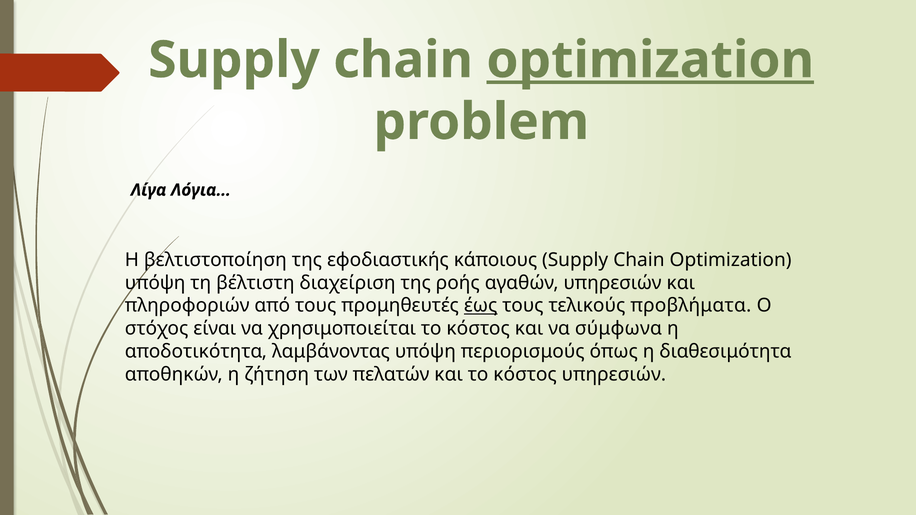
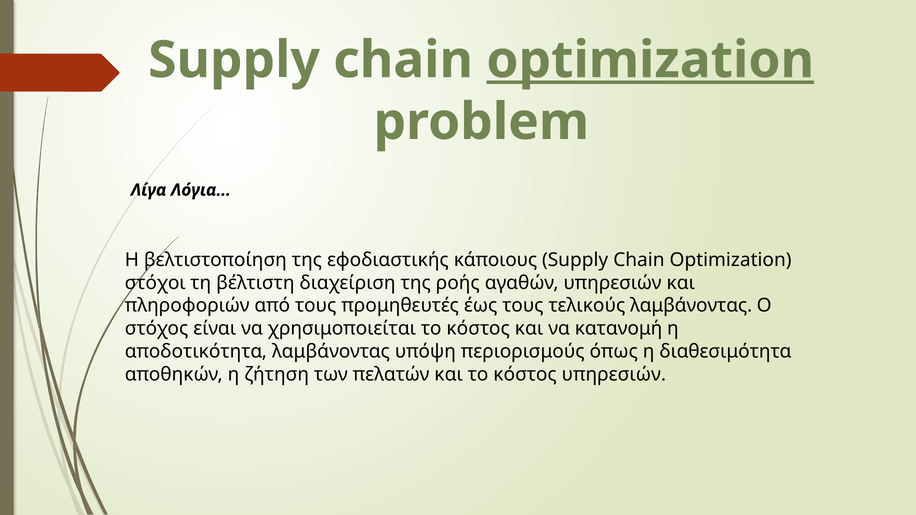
υπόψη at (155, 283): υπόψη -> στόχοι
έως underline: present -> none
τελικούς προβλήματα: προβλήματα -> λαμβάνοντας
σύμφωνα: σύμφωνα -> κατανομή
